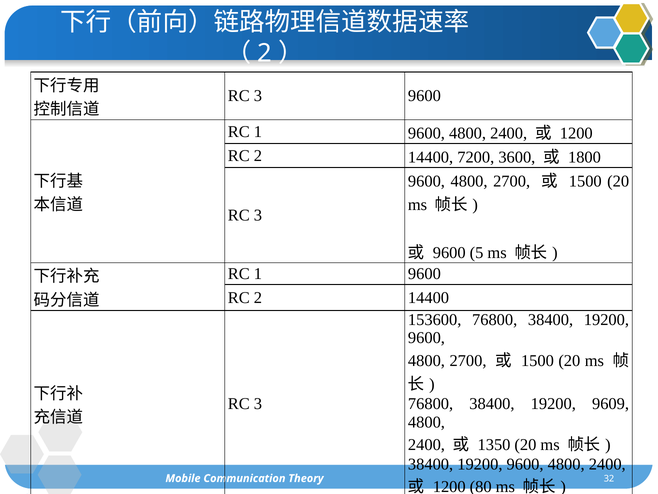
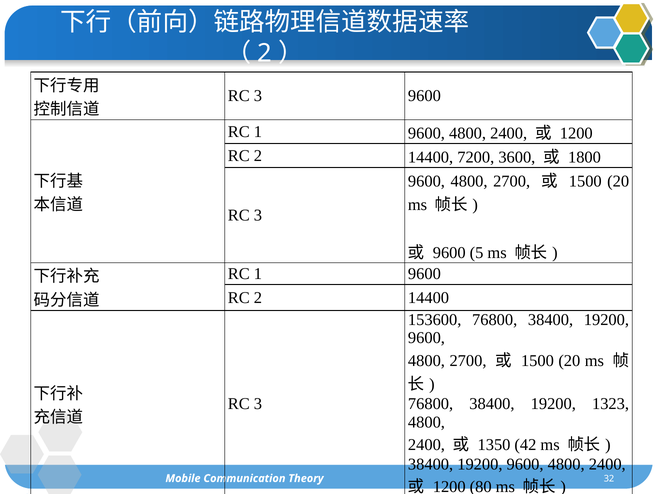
9609: 9609 -> 1323
1350 20: 20 -> 42
